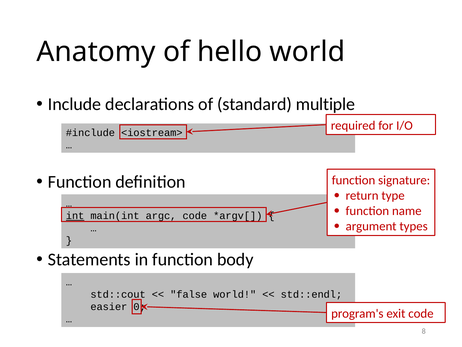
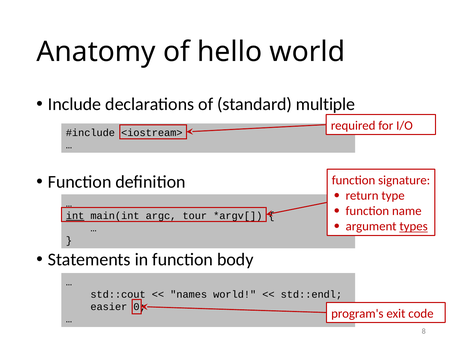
argc code: code -> tour
types underline: none -> present
false: false -> names
